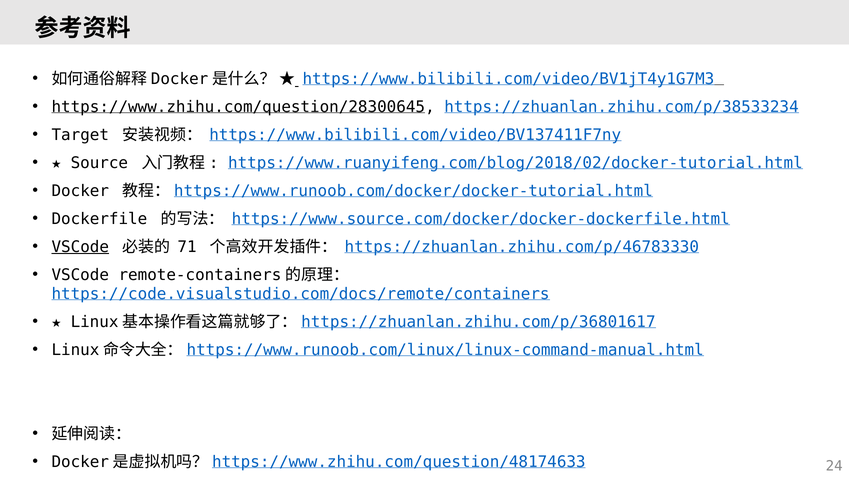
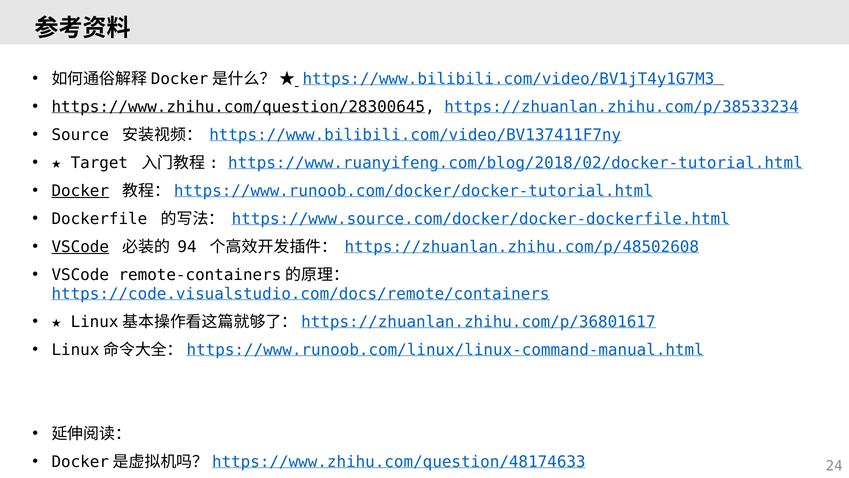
Target: Target -> Source
Source: Source -> Target
Docker underline: none -> present
71: 71 -> 94
https://zhuanlan.zhihu.com/p/46783330: https://zhuanlan.zhihu.com/p/46783330 -> https://zhuanlan.zhihu.com/p/48502608
